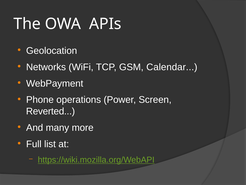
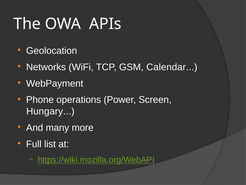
Reverted: Reverted -> Hungary
